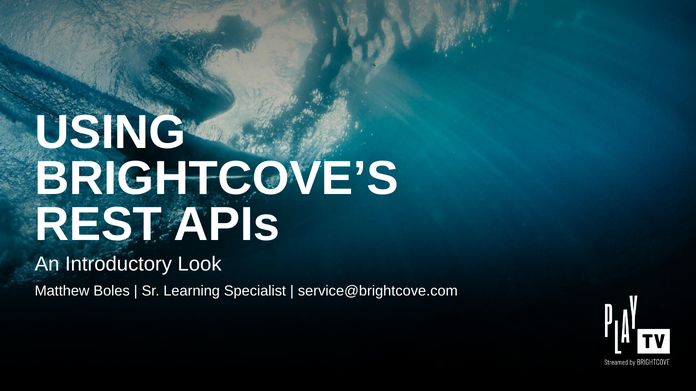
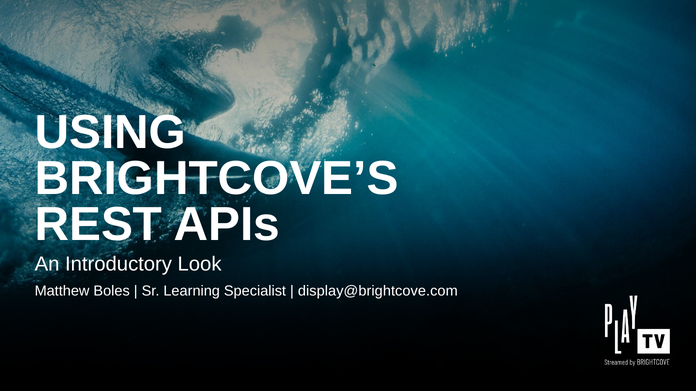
service@brightcove.com: service@brightcove.com -> display@brightcove.com
